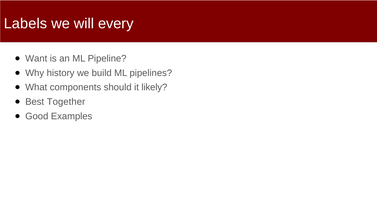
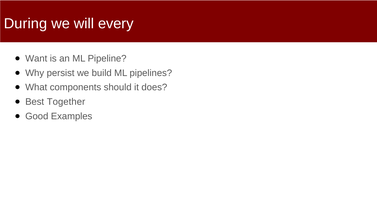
Labels: Labels -> During
history: history -> persist
likely: likely -> does
